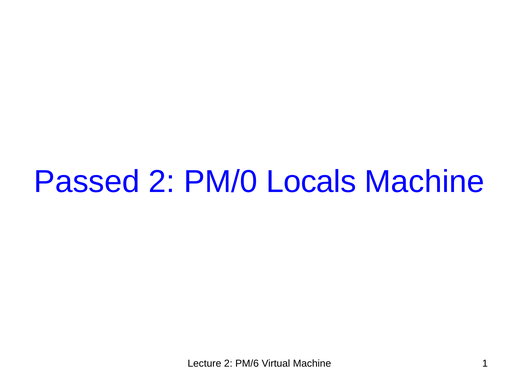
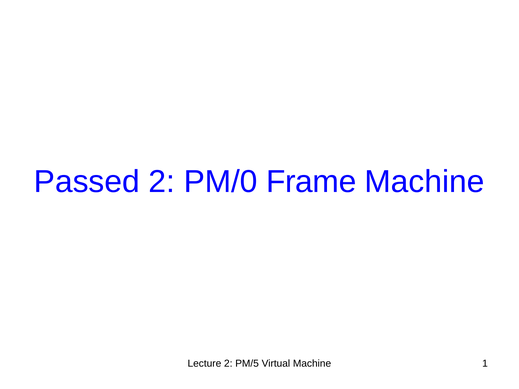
Locals: Locals -> Frame
PM/6: PM/6 -> PM/5
